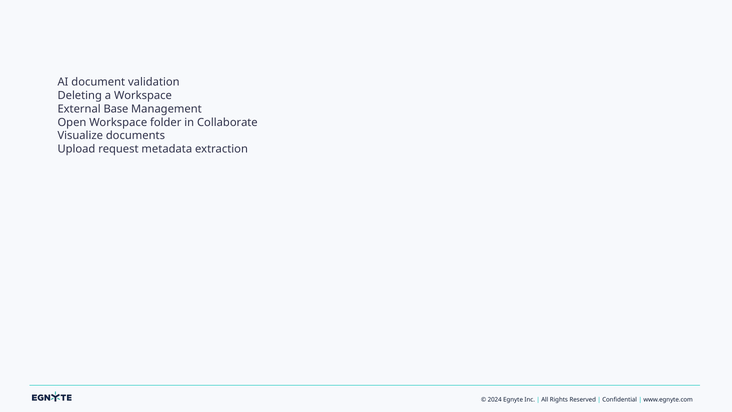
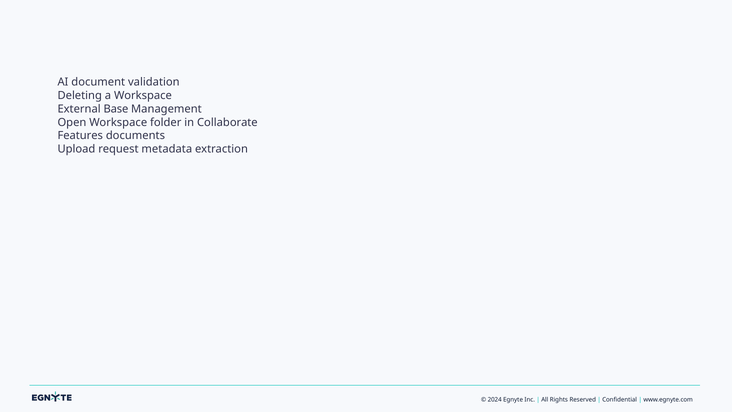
Visualize: Visualize -> Features
